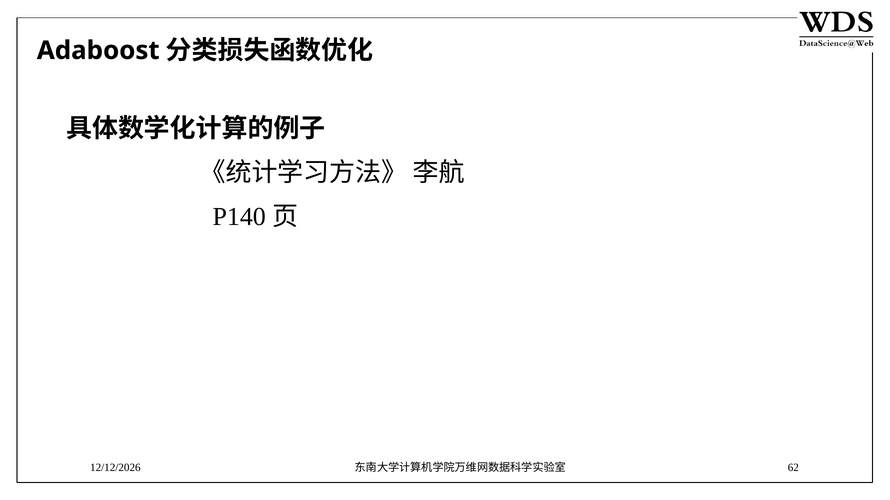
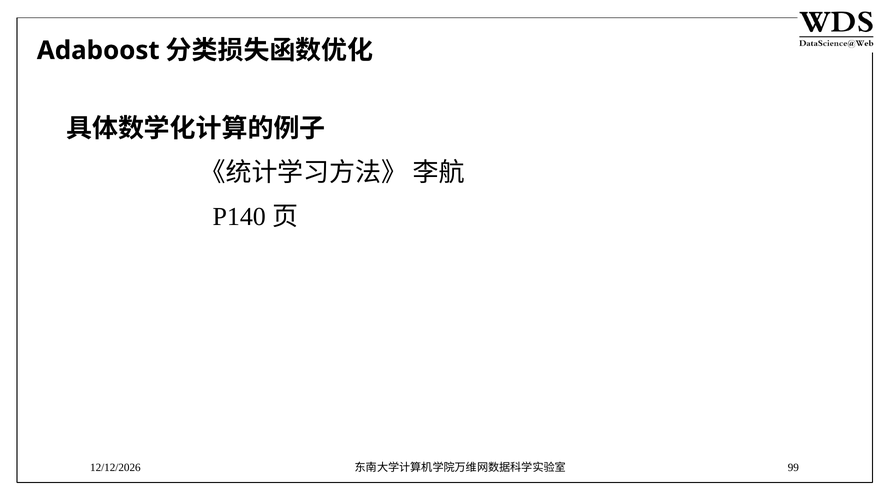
62: 62 -> 99
